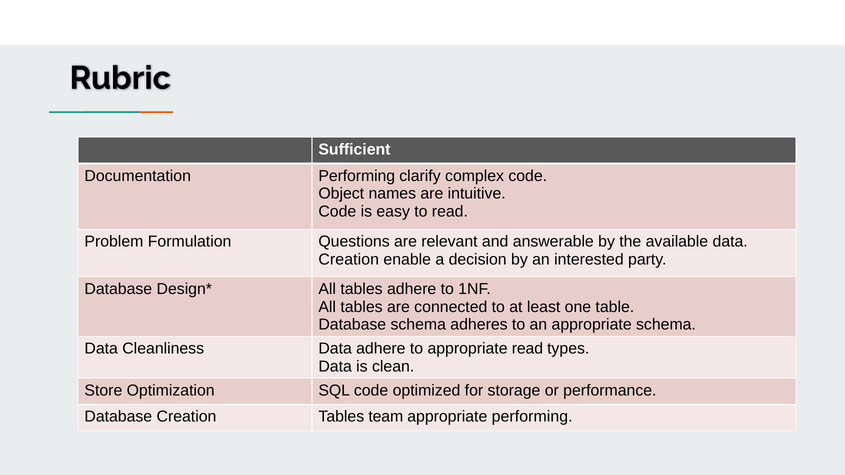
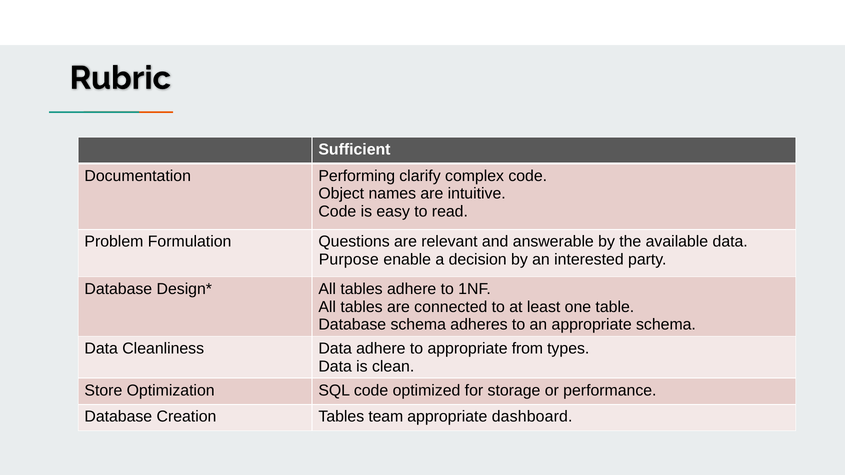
Creation at (349, 260): Creation -> Purpose
appropriate read: read -> from
appropriate performing: performing -> dashboard
